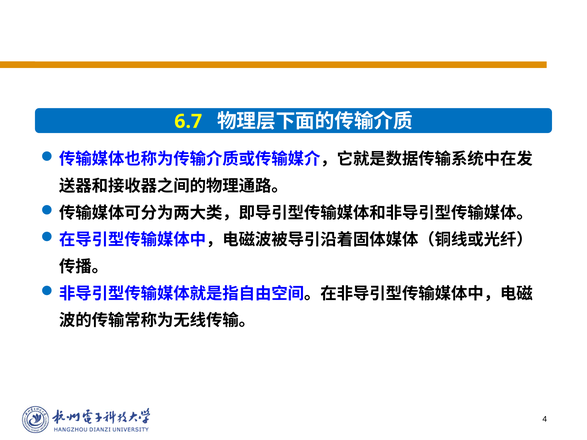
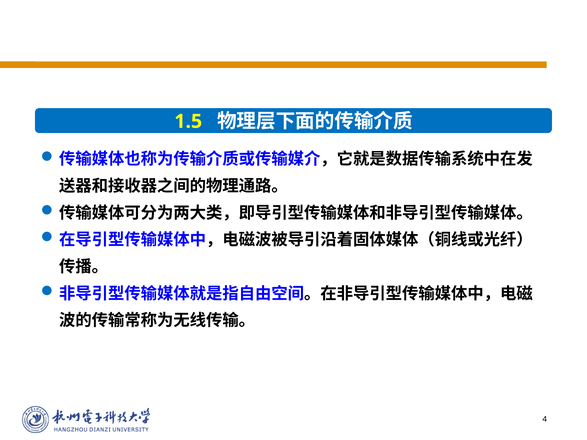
6.7: 6.7 -> 1.5
